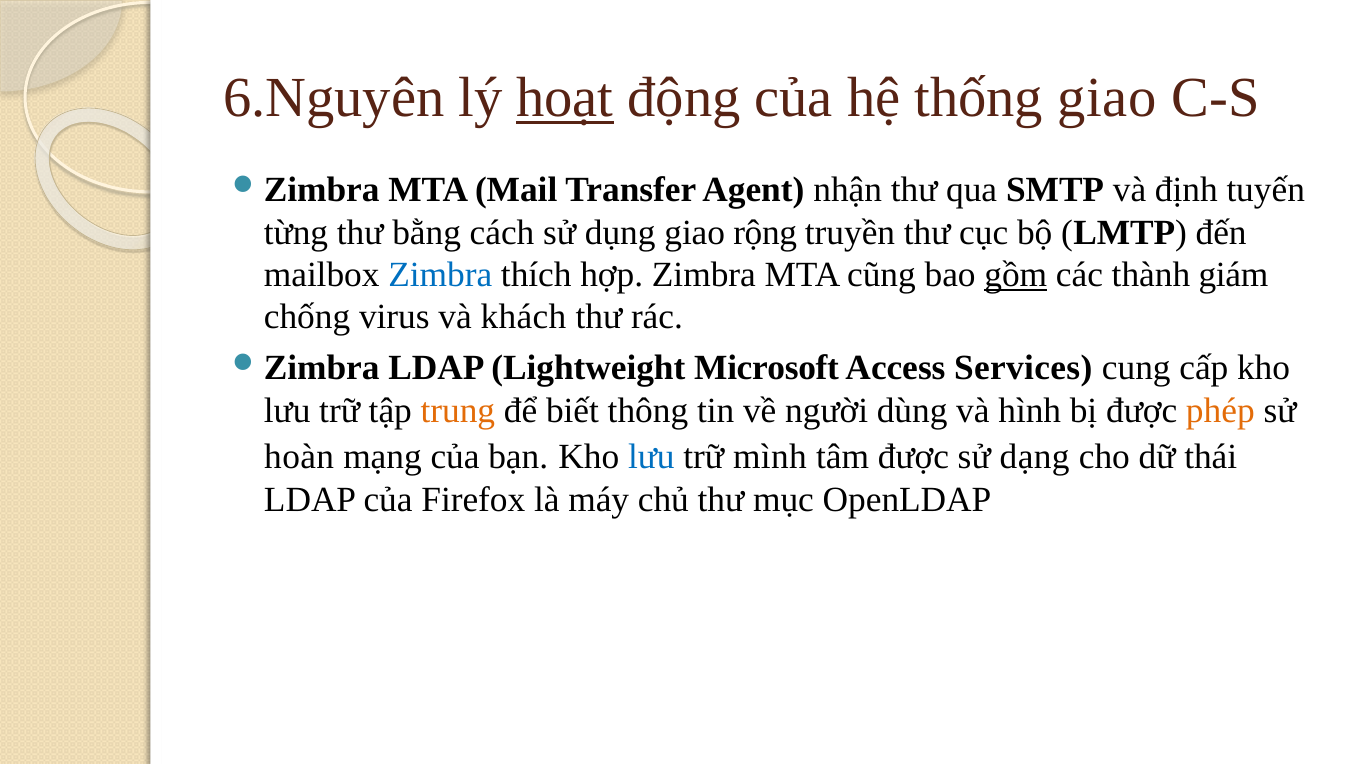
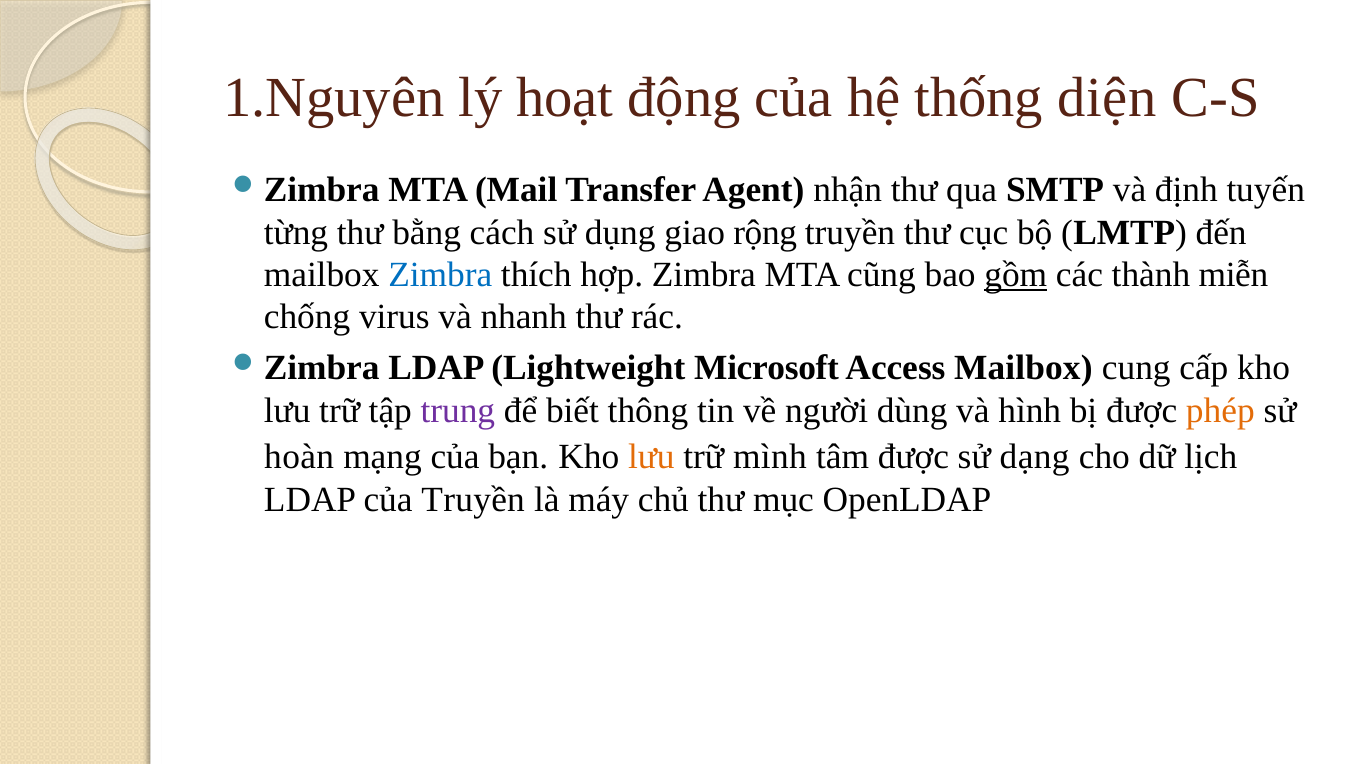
6.Nguyên: 6.Nguyên -> 1.Nguyên
hoạt underline: present -> none
thống giao: giao -> diện
giám: giám -> miễn
khách: khách -> nhanh
Access Services: Services -> Mailbox
trung colour: orange -> purple
lưu at (651, 457) colour: blue -> orange
thái: thái -> lịch
của Firefox: Firefox -> Truyền
